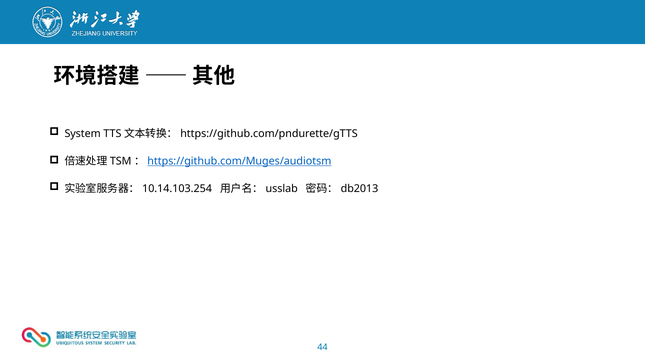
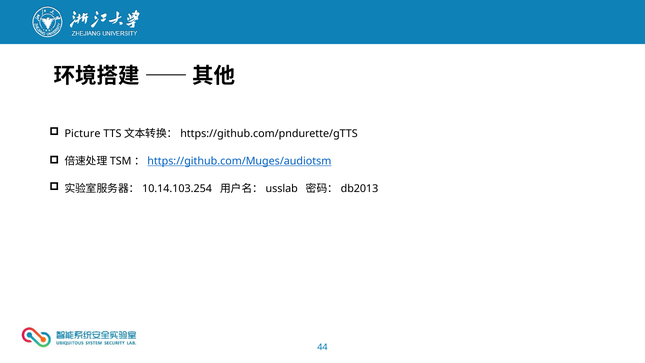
System: System -> Picture
